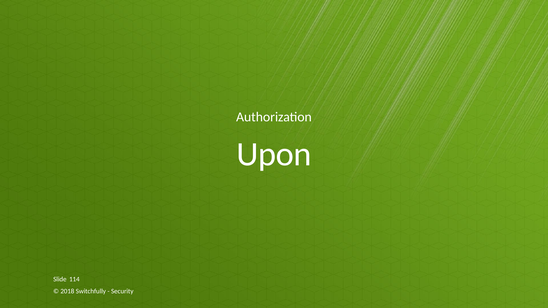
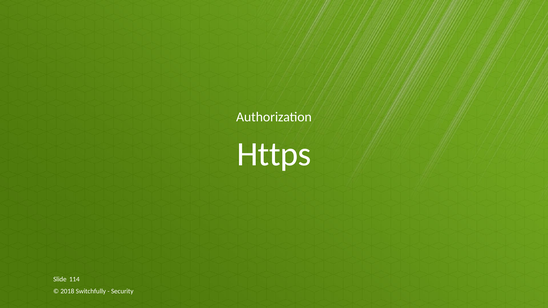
Upon: Upon -> Https
